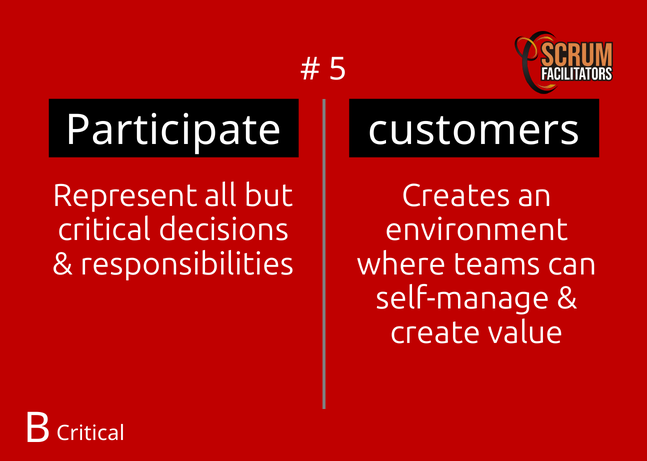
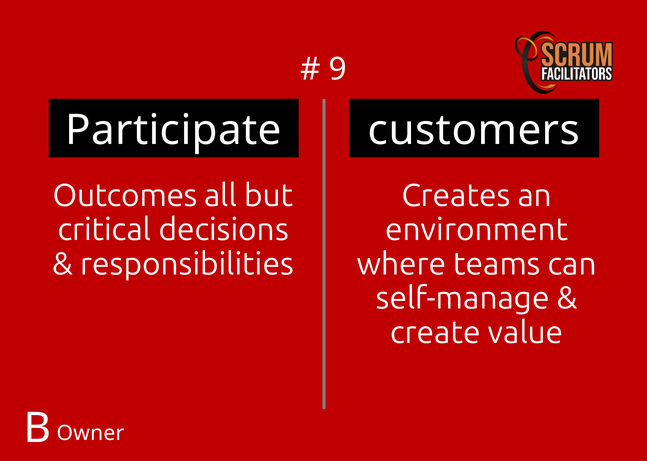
5: 5 -> 9
Represent: Represent -> Outcomes
B Critical: Critical -> Owner
